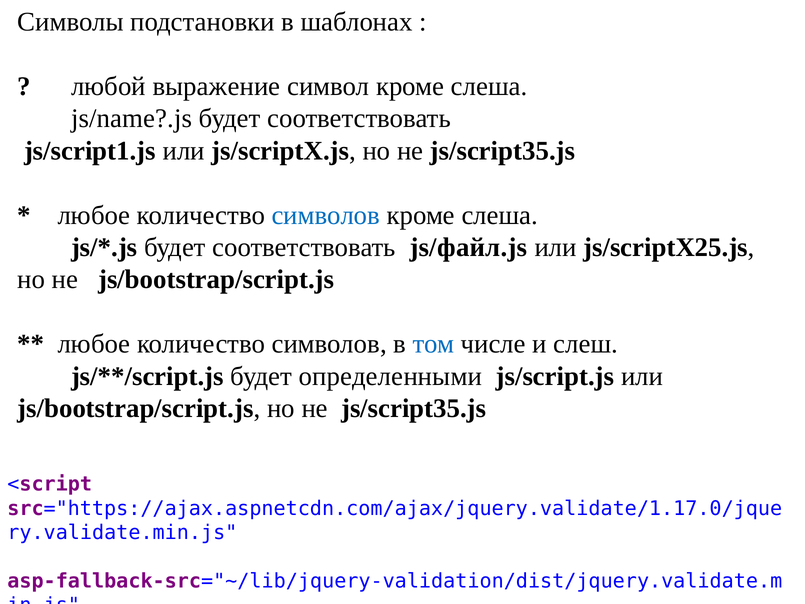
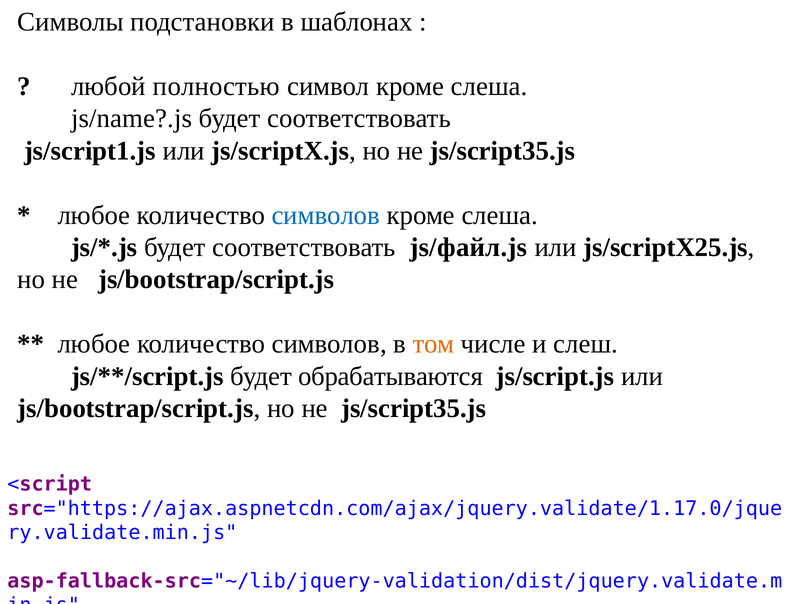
выражение: выражение -> полностью
том colour: blue -> orange
определенными: определенными -> обрабатываются
